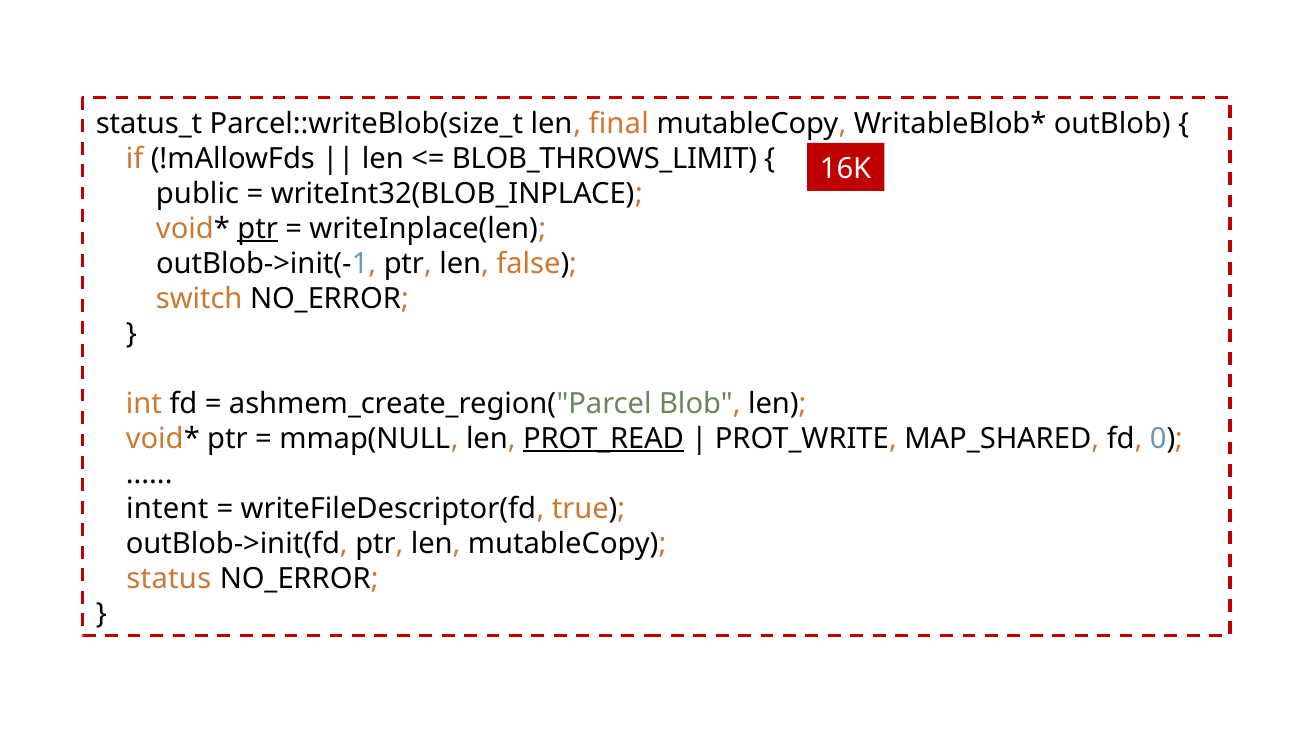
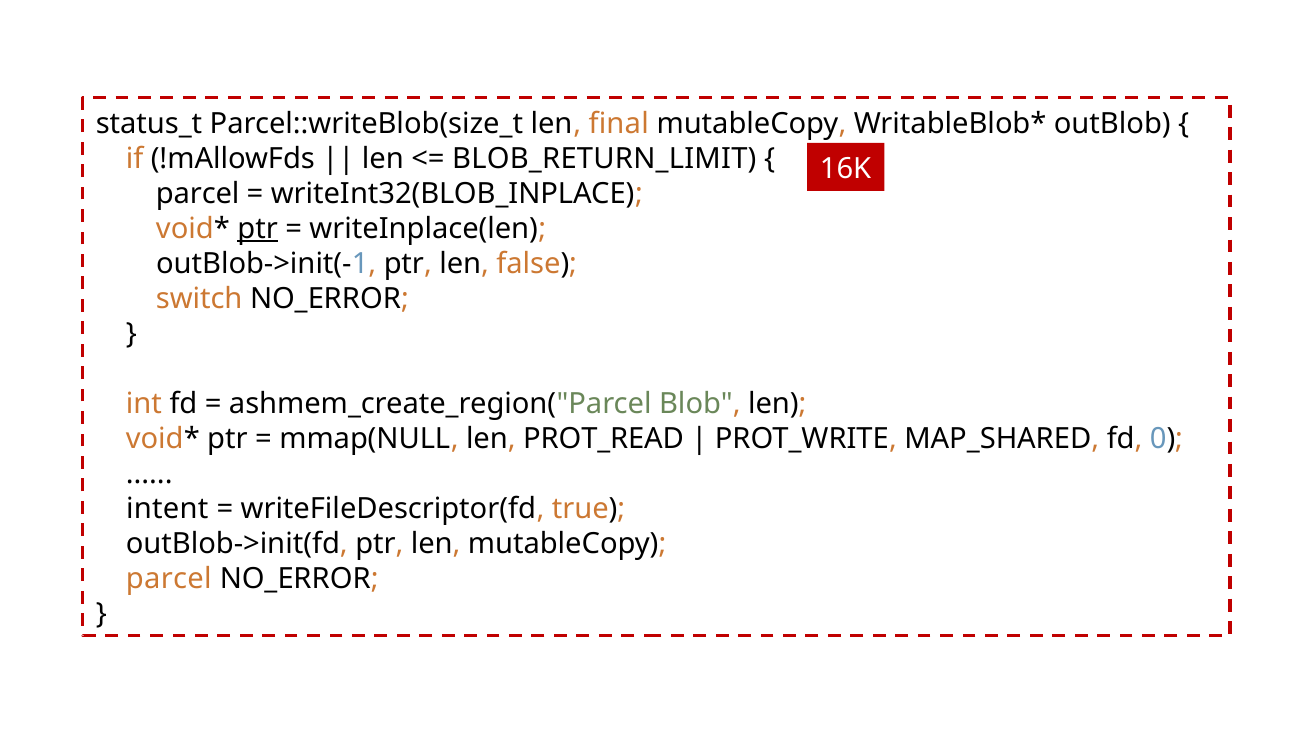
BLOB_THROWS_LIMIT: BLOB_THROWS_LIMIT -> BLOB_RETURN_LIMIT
public at (198, 193): public -> parcel
PROT_READ underline: present -> none
status at (169, 578): status -> parcel
